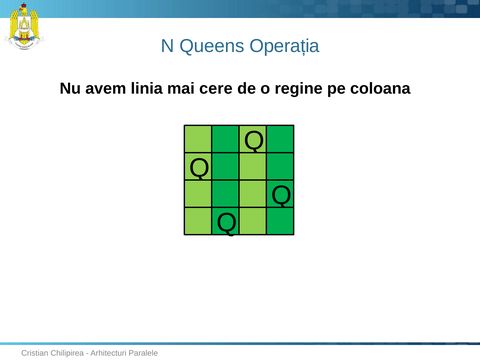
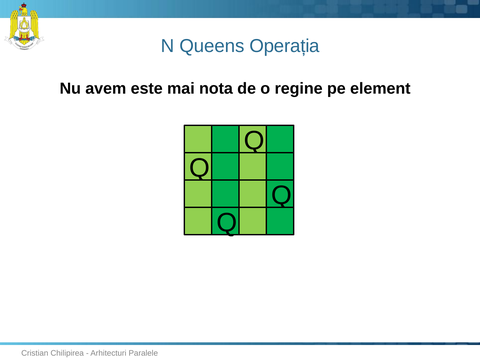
linia: linia -> este
cere: cere -> nota
coloana: coloana -> element
